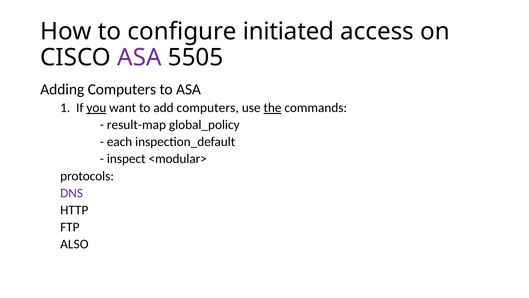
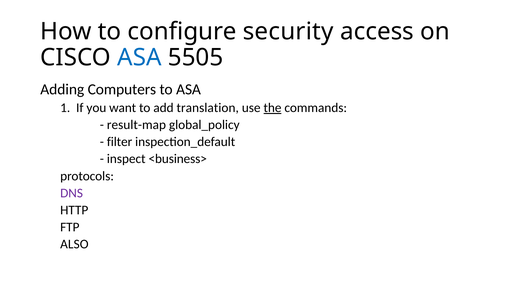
initiated: initiated -> security
ASA at (139, 58) colour: purple -> blue
you underline: present -> none
add computers: computers -> translation
each: each -> filter
<modular>: <modular> -> <business>
